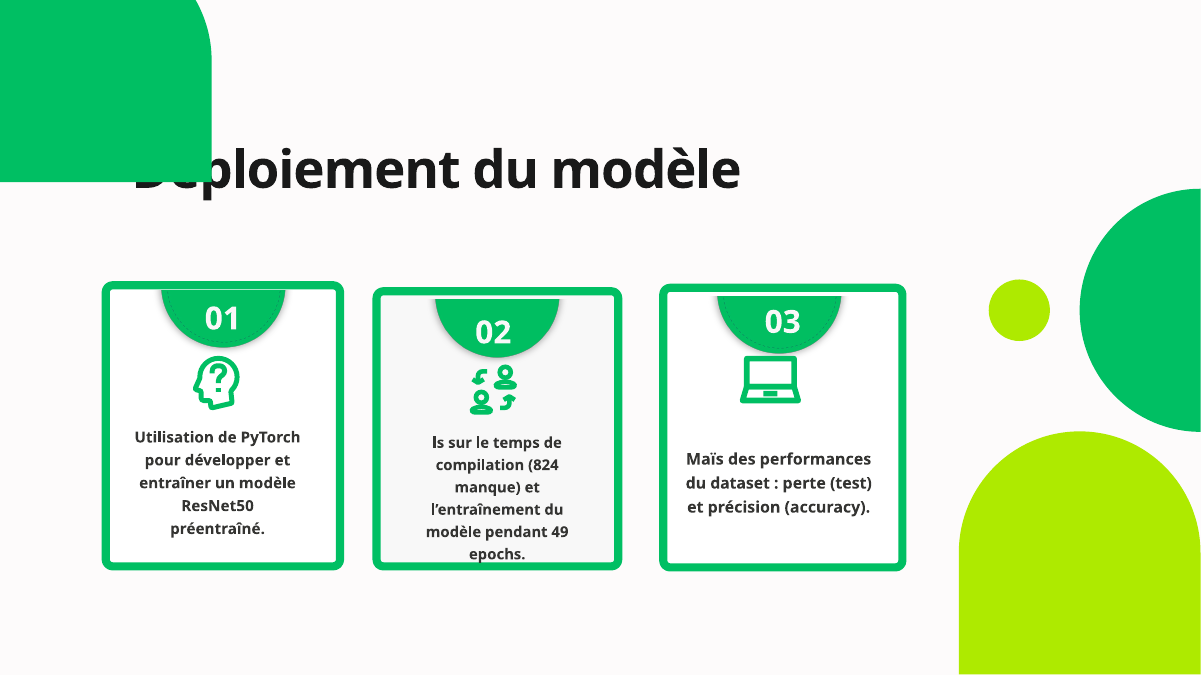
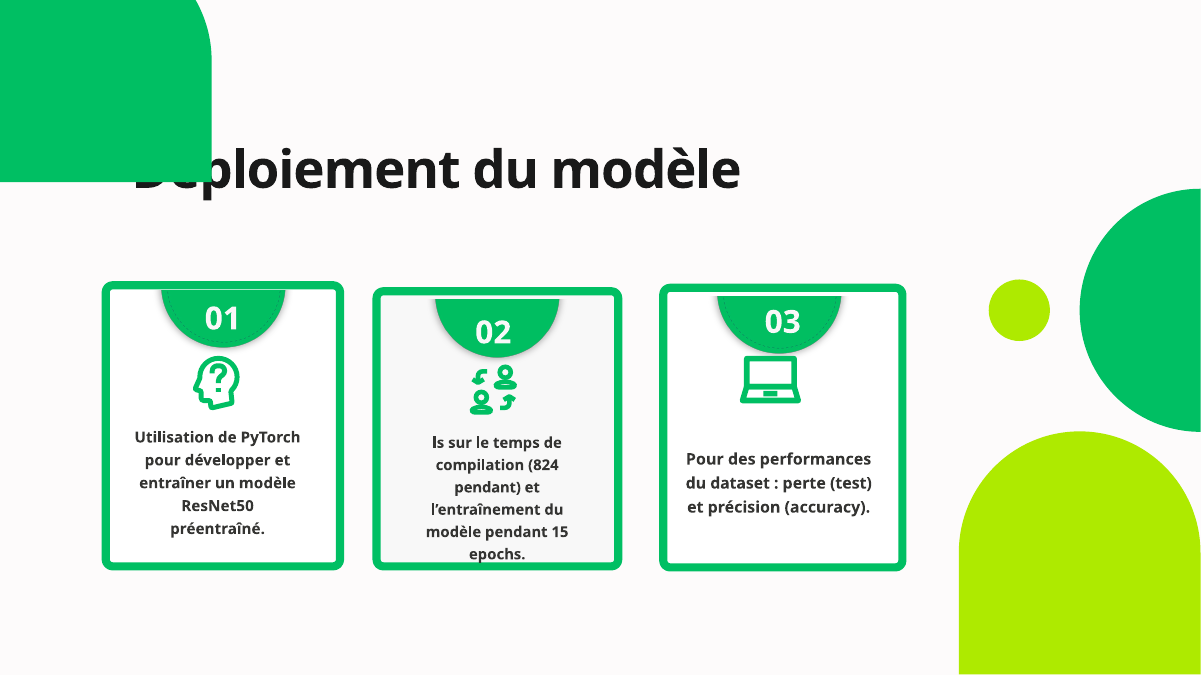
Maïs at (705, 460): Maïs -> Pour
manque at (488, 488): manque -> pendant
49: 49 -> 15
